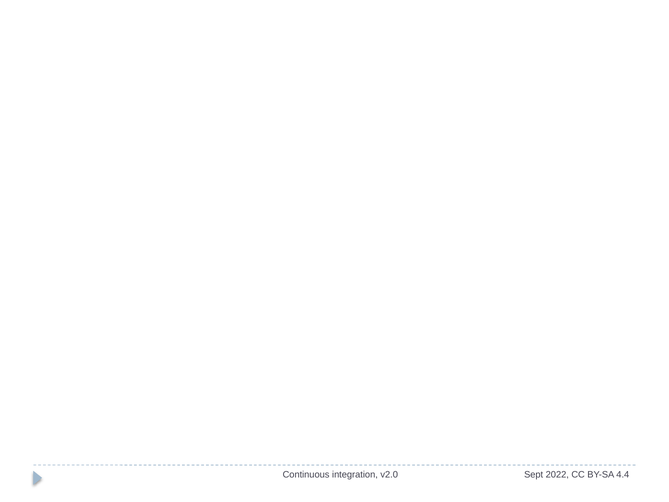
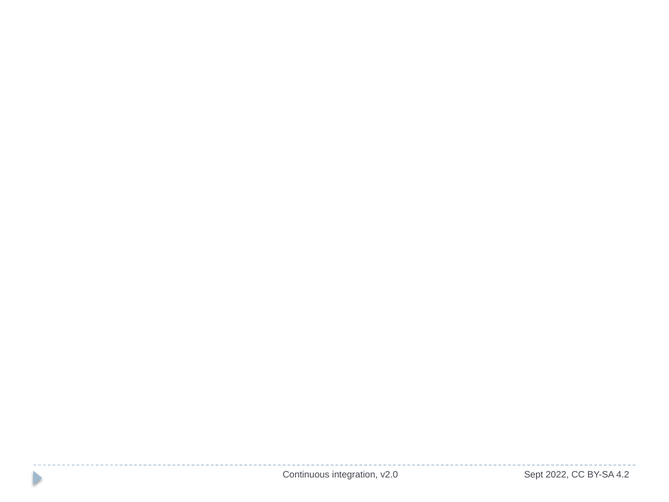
4.4: 4.4 -> 4.2
